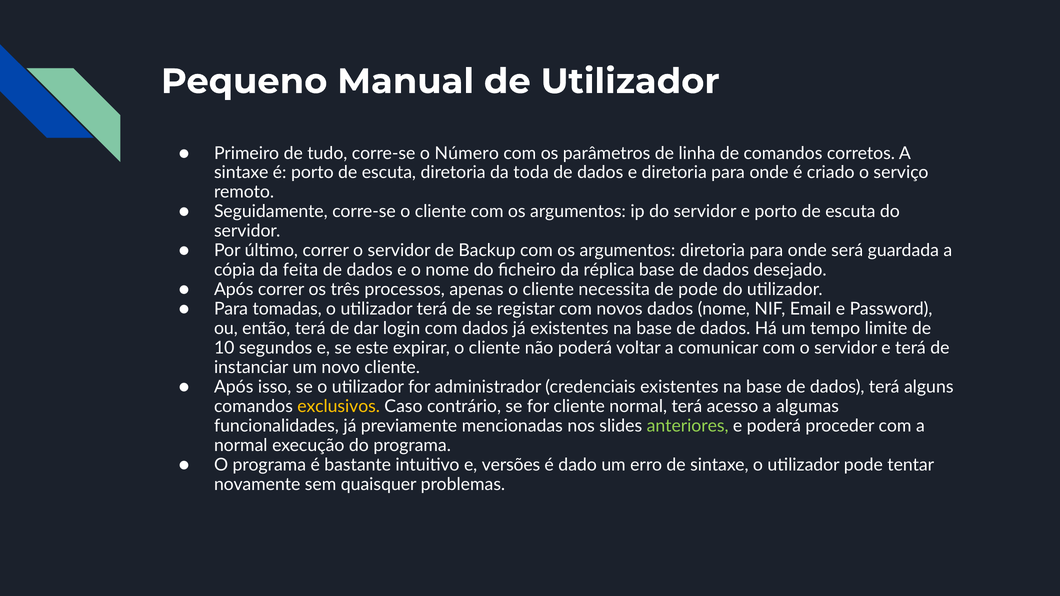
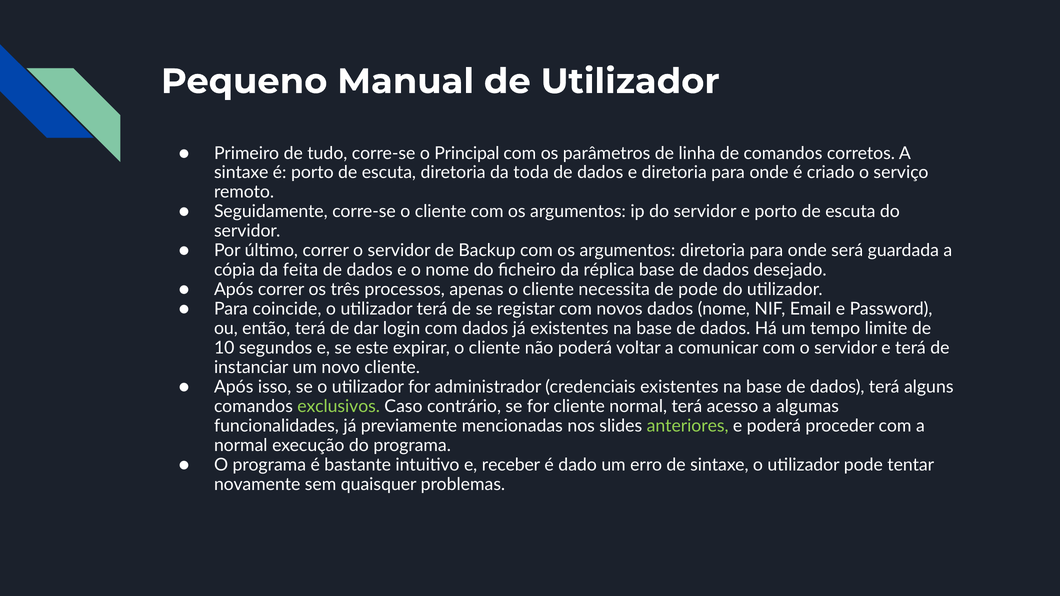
Número: Número -> Principal
tomadas: tomadas -> coincide
exclusivos colour: yellow -> light green
versões: versões -> receber
